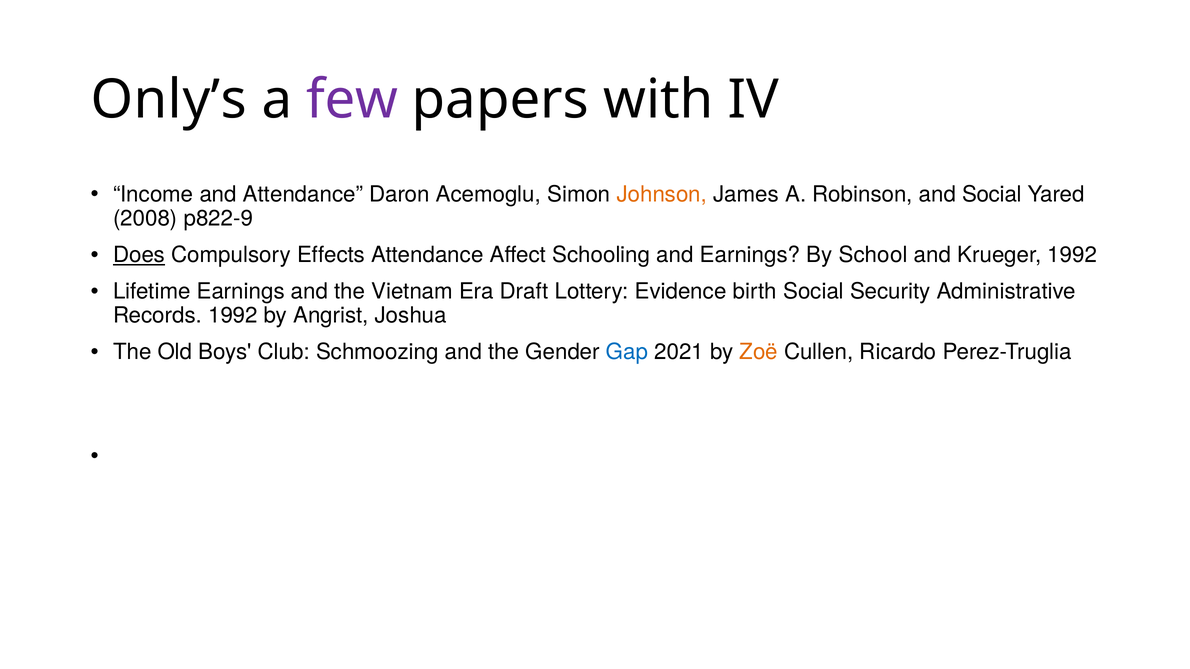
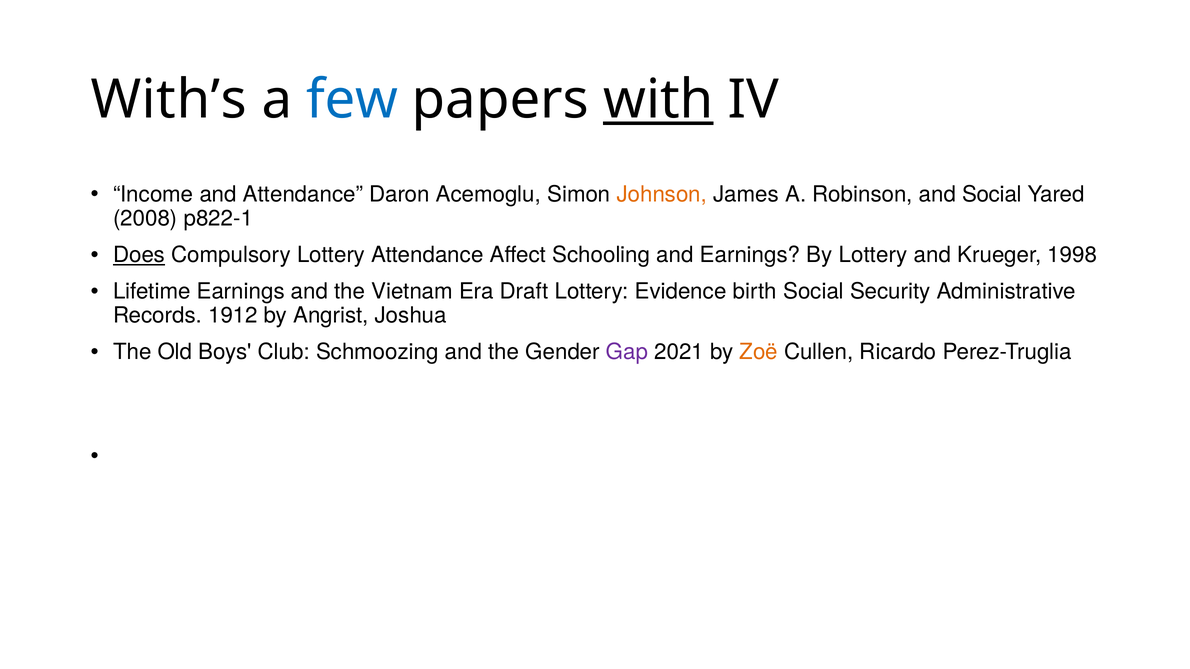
Only’s: Only’s -> With’s
few colour: purple -> blue
with underline: none -> present
p822-9: p822-9 -> p822-1
Compulsory Effects: Effects -> Lottery
By School: School -> Lottery
Krueger 1992: 1992 -> 1998
Records 1992: 1992 -> 1912
Gap colour: blue -> purple
